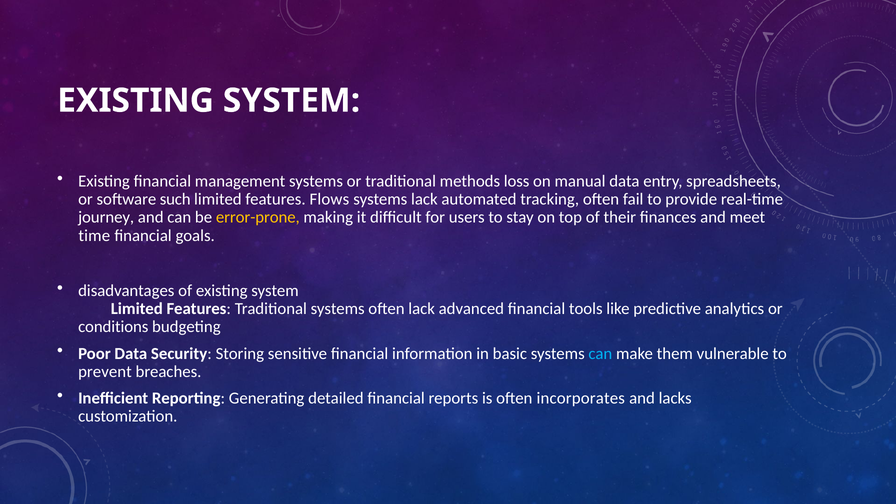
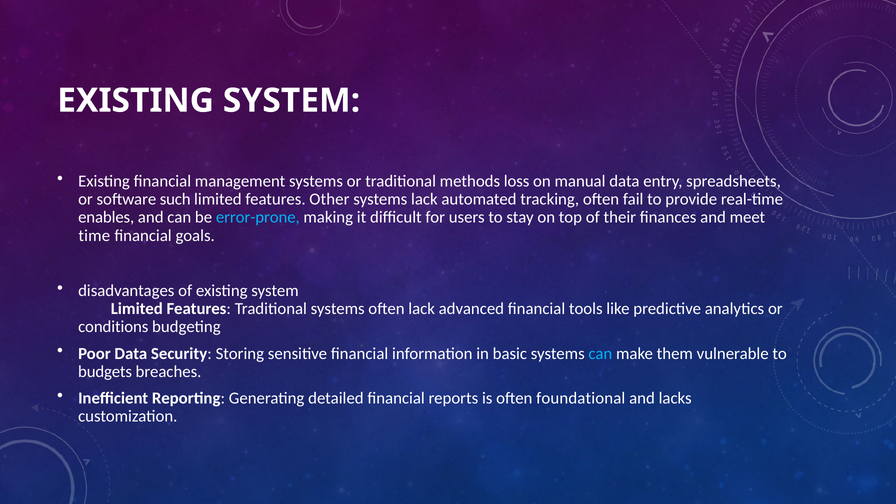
Flows: Flows -> Other
journey: journey -> enables
error-prone colour: yellow -> light blue
prevent: prevent -> budgets
incorporates: incorporates -> foundational
